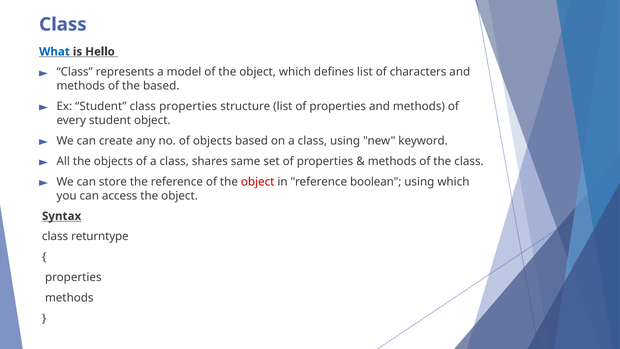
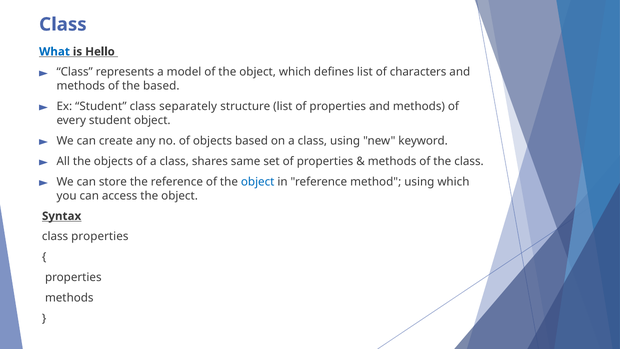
class properties: properties -> separately
object at (258, 182) colour: red -> blue
boolean: boolean -> method
class returntype: returntype -> properties
